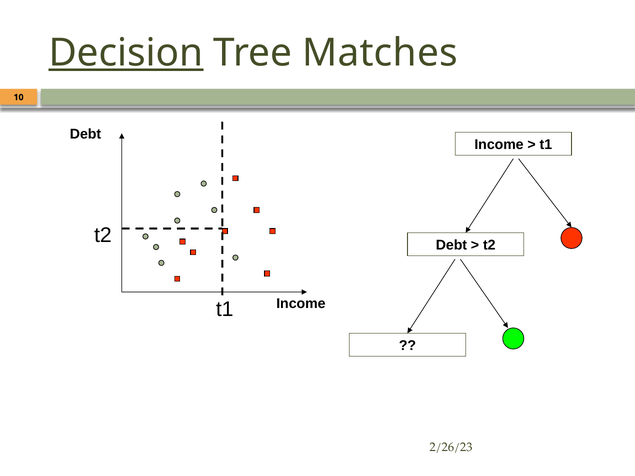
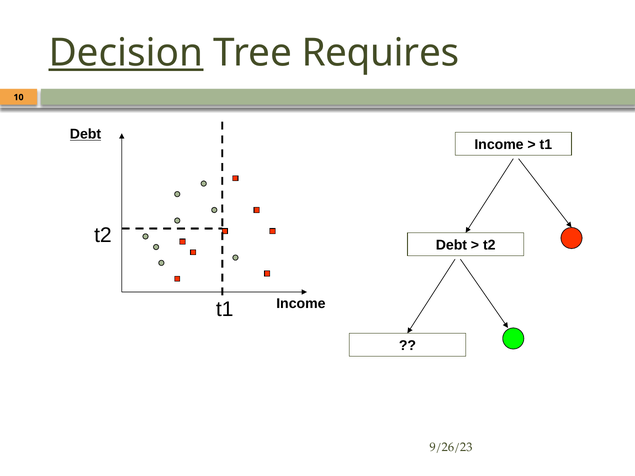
Matches: Matches -> Requires
Debt at (86, 134) underline: none -> present
2/26/23: 2/26/23 -> 9/26/23
